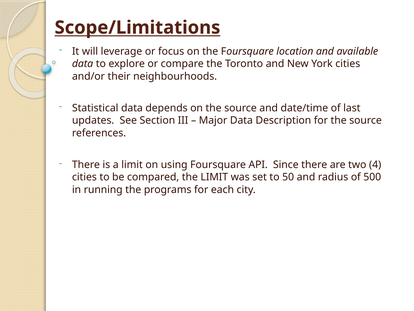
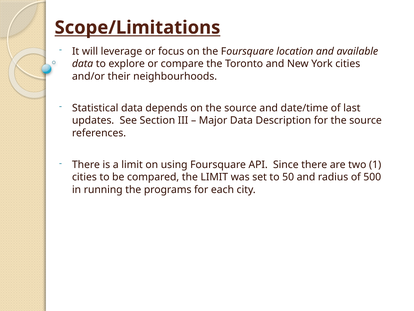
4: 4 -> 1
